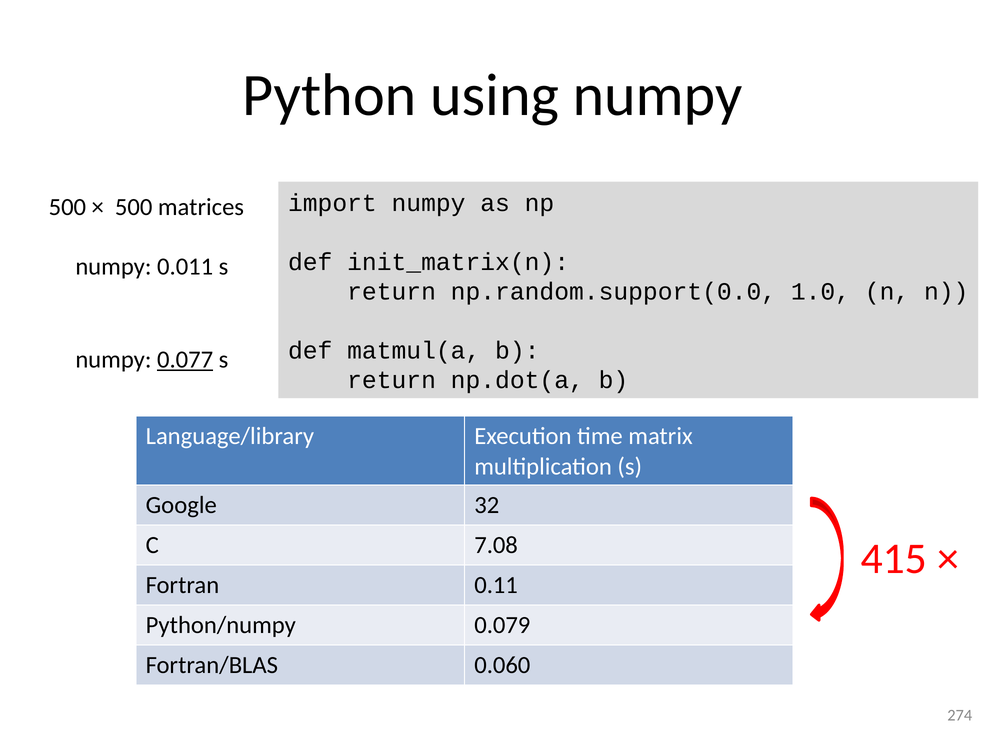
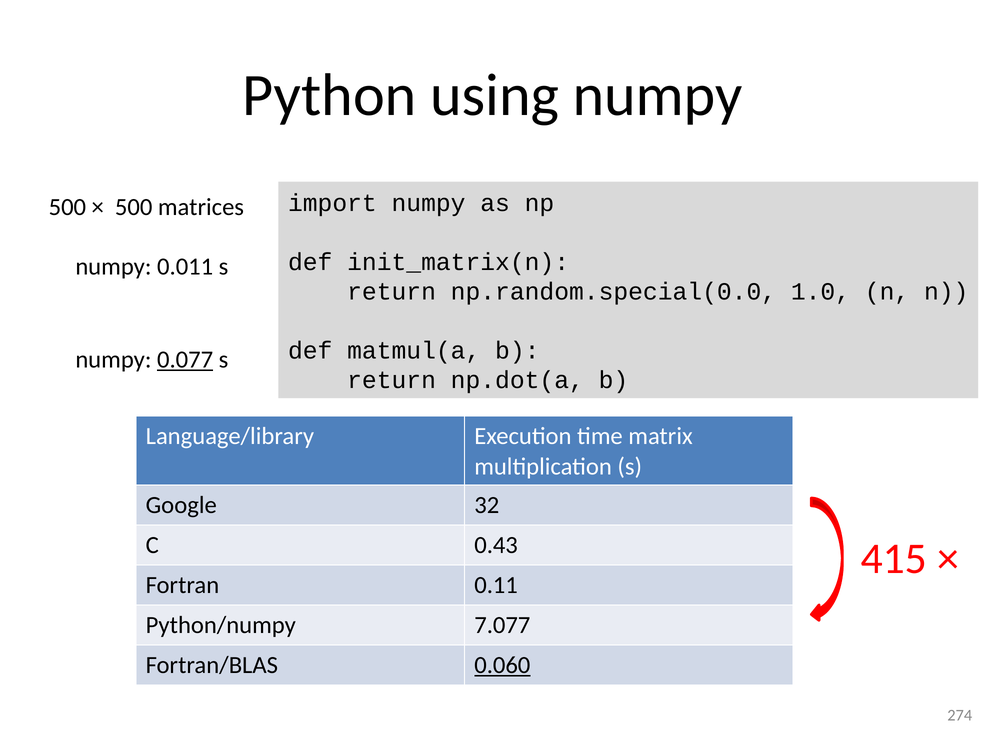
np.random.support(0.0: np.random.support(0.0 -> np.random.special(0.0
7.08: 7.08 -> 0.43
0.079: 0.079 -> 7.077
0.060 underline: none -> present
